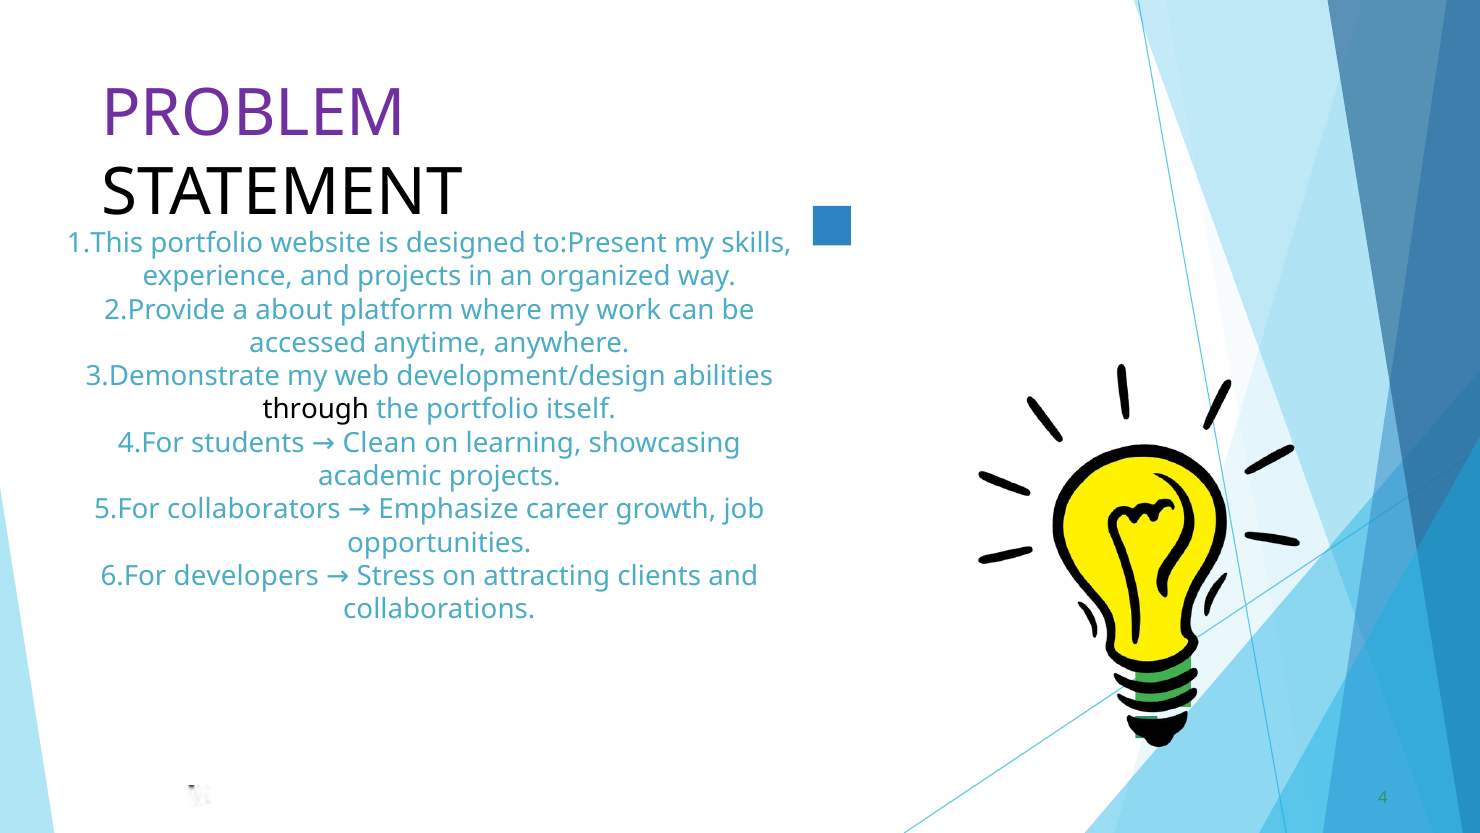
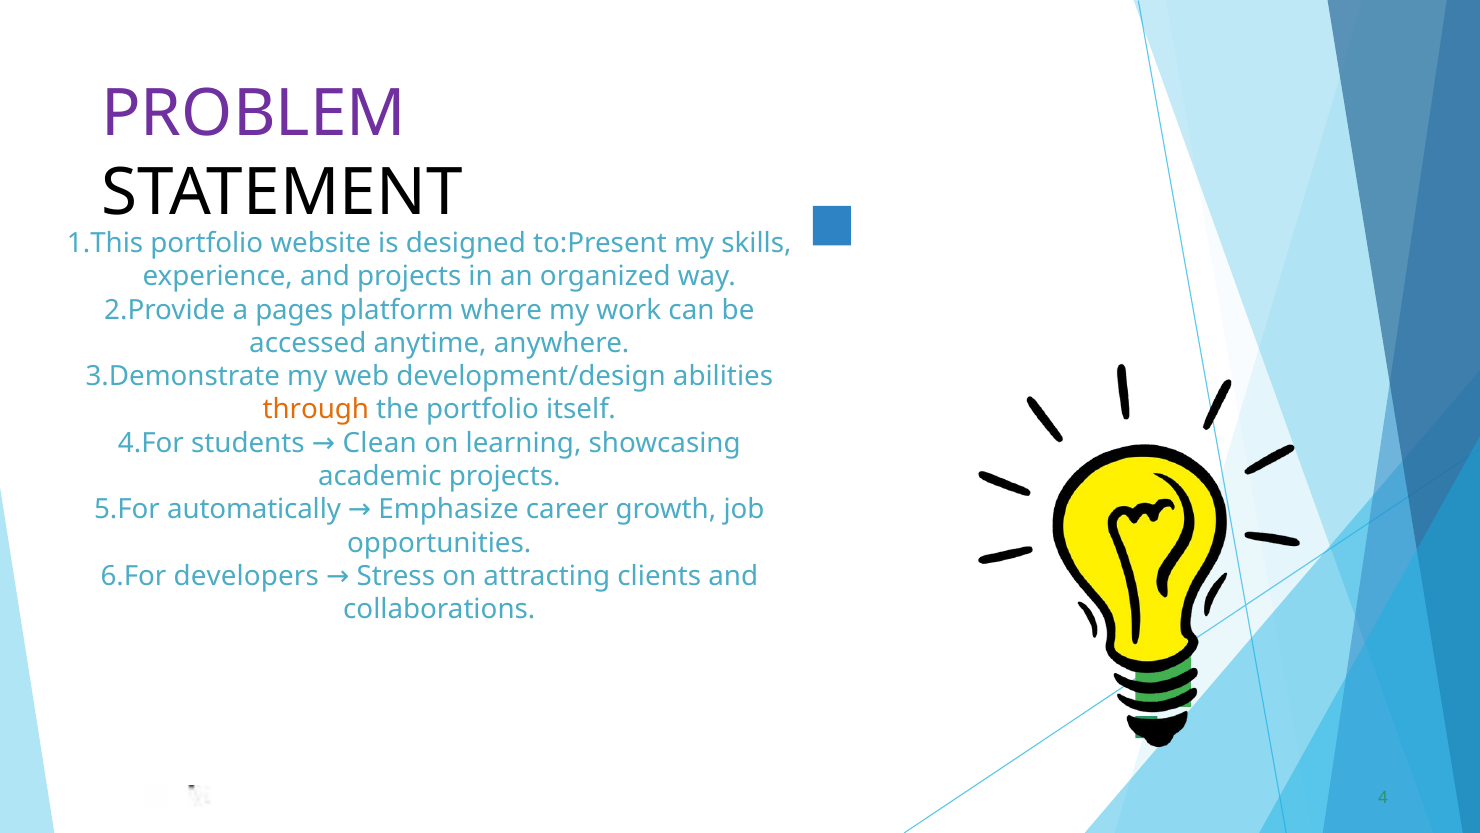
about: about -> pages
through colour: black -> orange
collaborators: collaborators -> automatically
